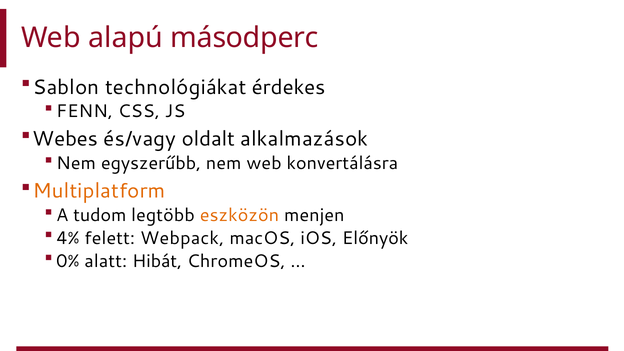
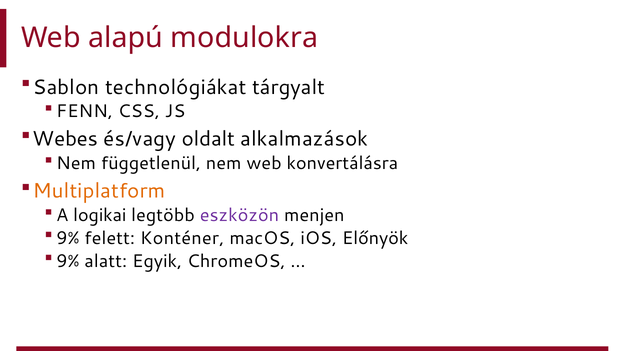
másodperc: másodperc -> modulokra
érdekes: érdekes -> tárgyalt
egyszerűbb: egyszerűbb -> függetlenül
tudom: tudom -> logikai
eszközön colour: orange -> purple
4% at (68, 238): 4% -> 9%
Webpack: Webpack -> Konténer
0% at (68, 261): 0% -> 9%
Hibát: Hibát -> Egyik
